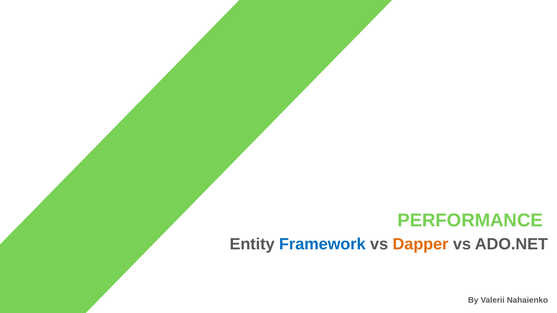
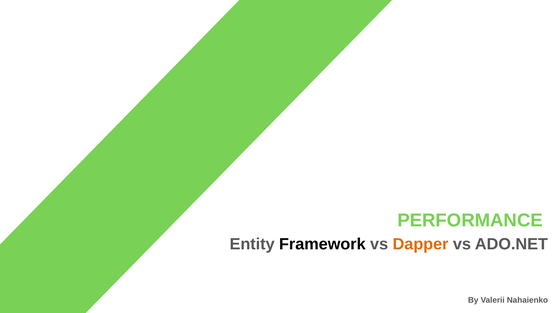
Framework colour: blue -> black
